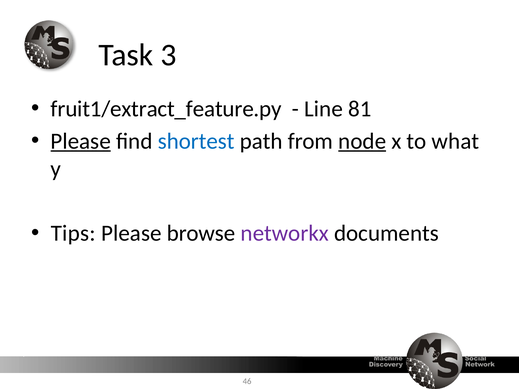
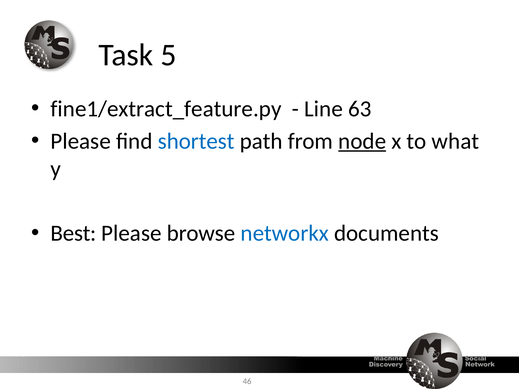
3: 3 -> 5
fruit1/extract_feature.py: fruit1/extract_feature.py -> fine1/extract_feature.py
81: 81 -> 63
Please at (81, 141) underline: present -> none
Tips: Tips -> Best
networkx colour: purple -> blue
